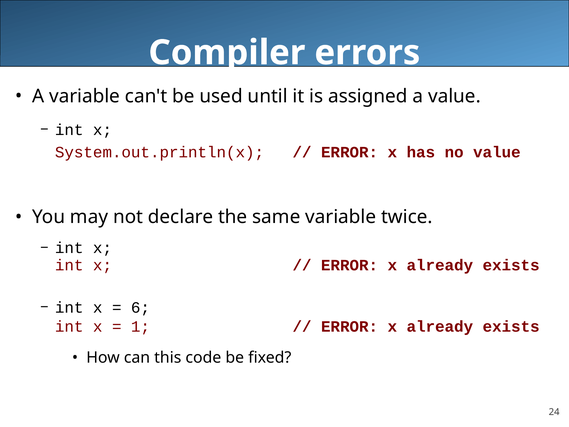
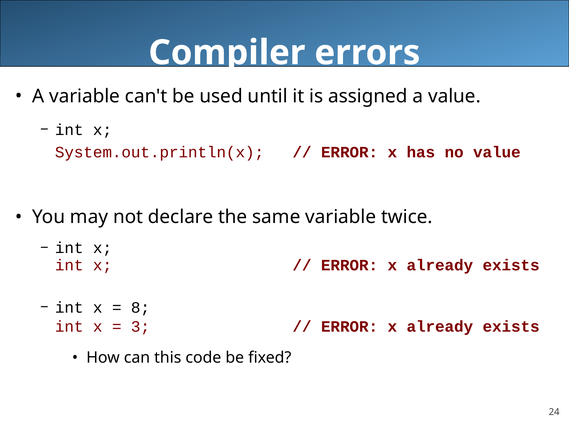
6: 6 -> 8
1: 1 -> 3
